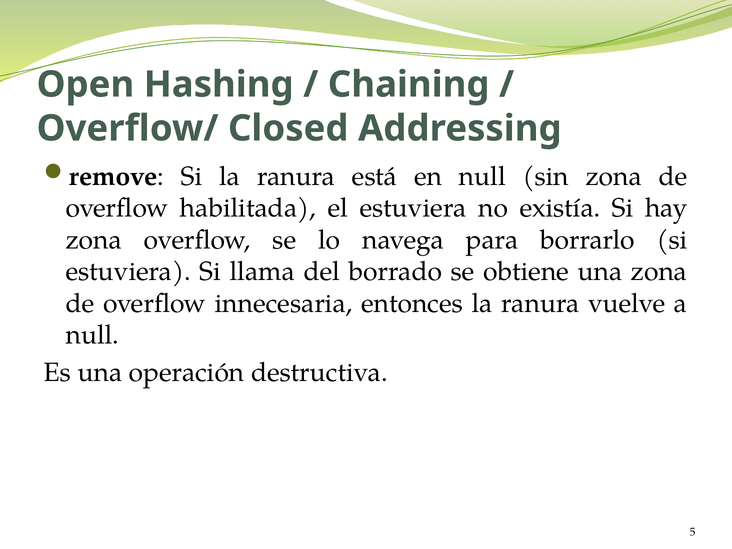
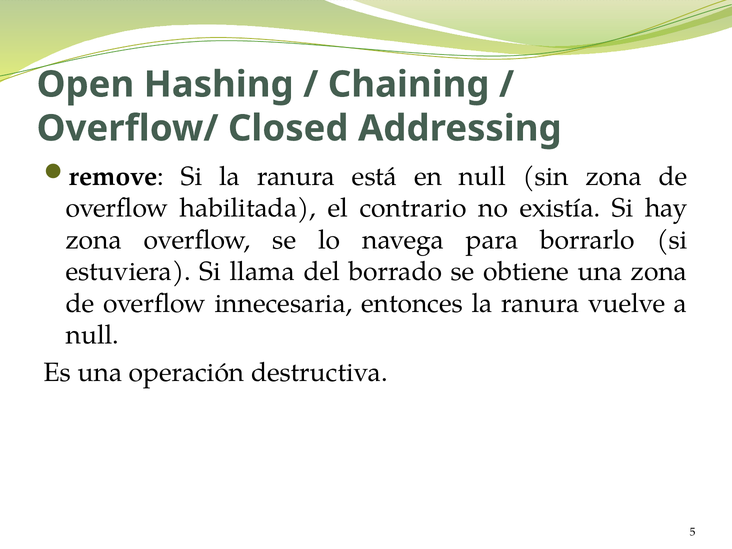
el estuviera: estuviera -> contrario
